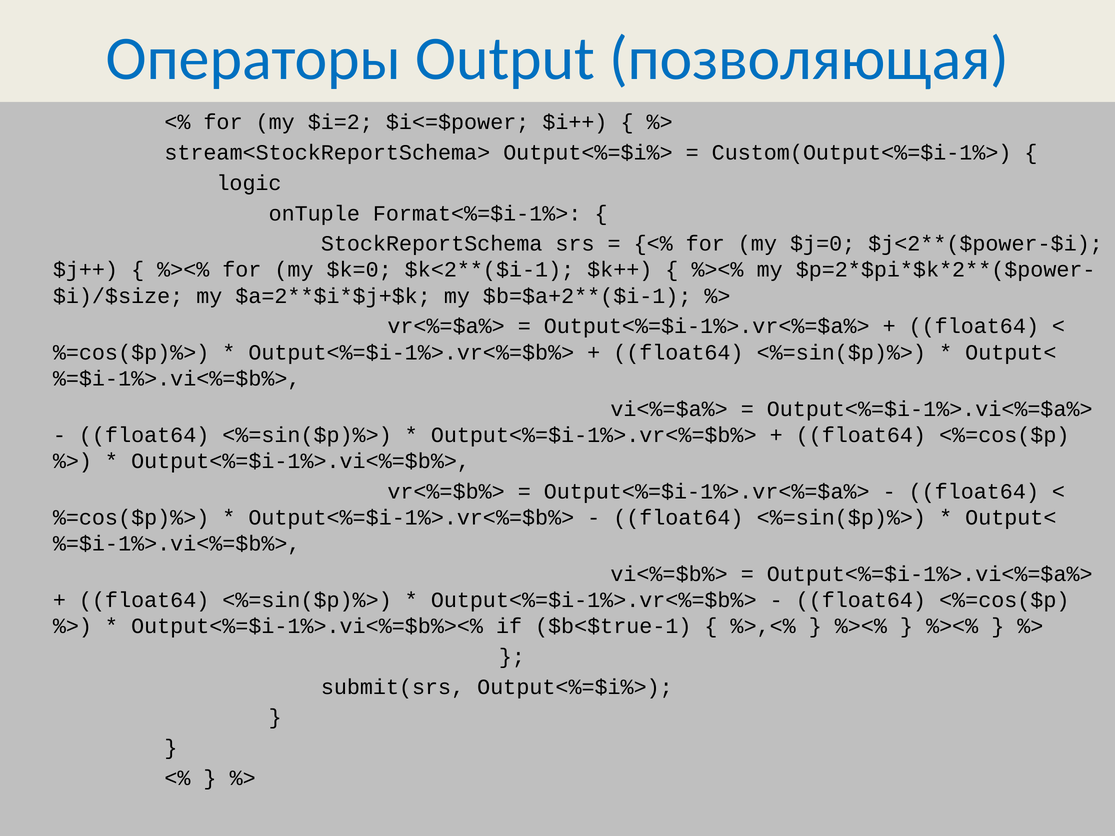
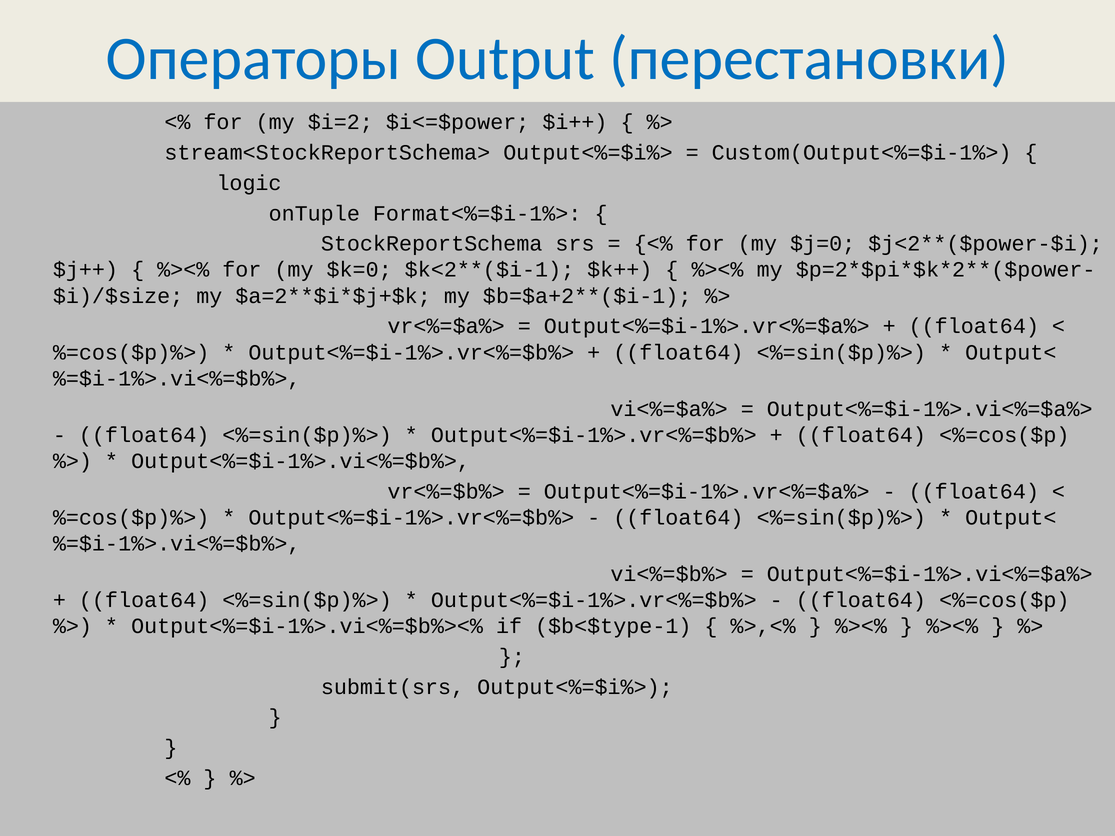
позволяющая: позволяющая -> перестановки
$b<$true-1: $b<$true-1 -> $b<$type-1
